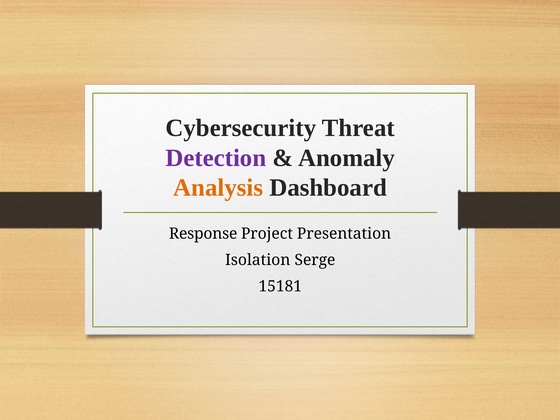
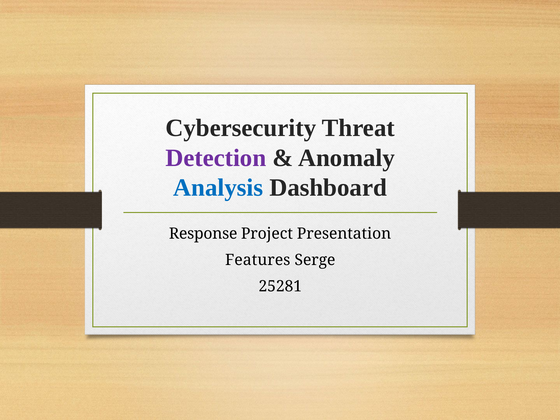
Analysis colour: orange -> blue
Isolation: Isolation -> Features
15181: 15181 -> 25281
